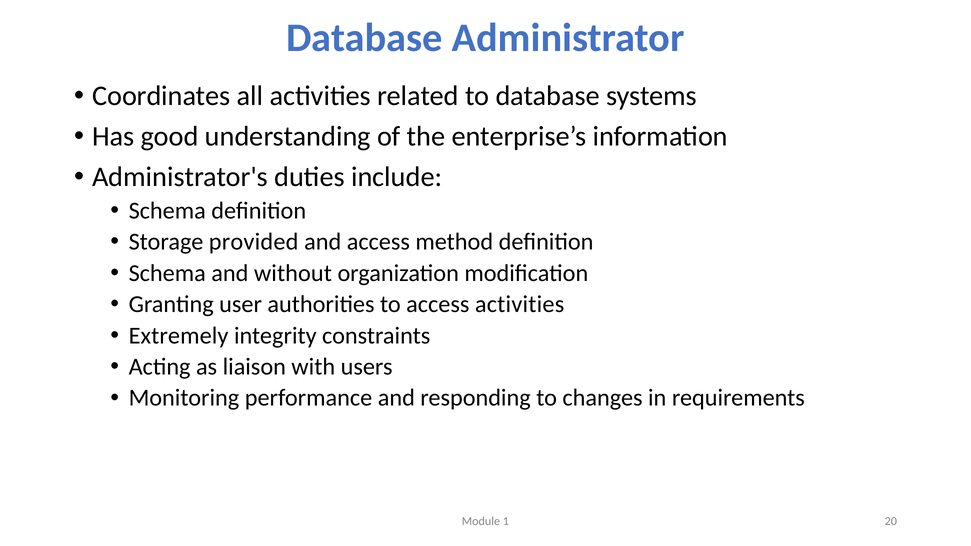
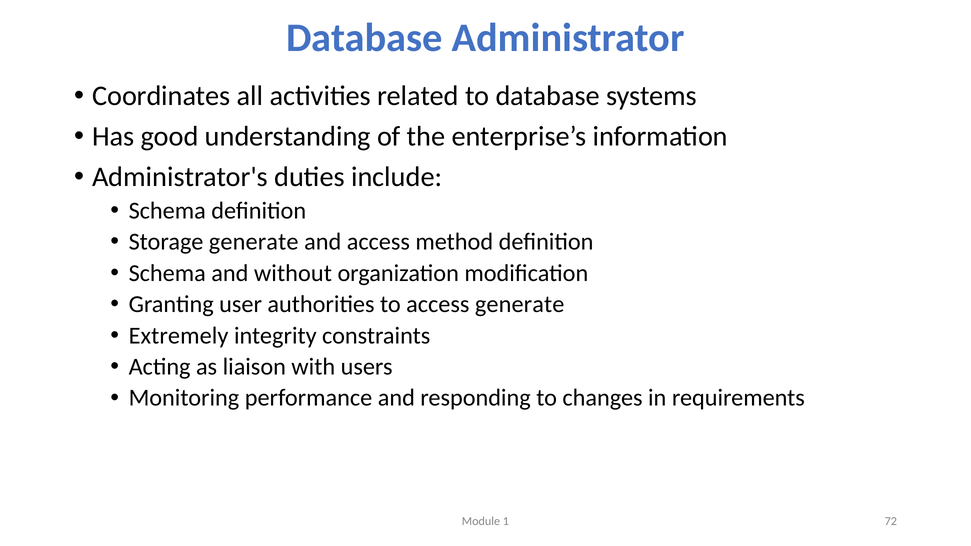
Storage provided: provided -> generate
access activities: activities -> generate
20: 20 -> 72
